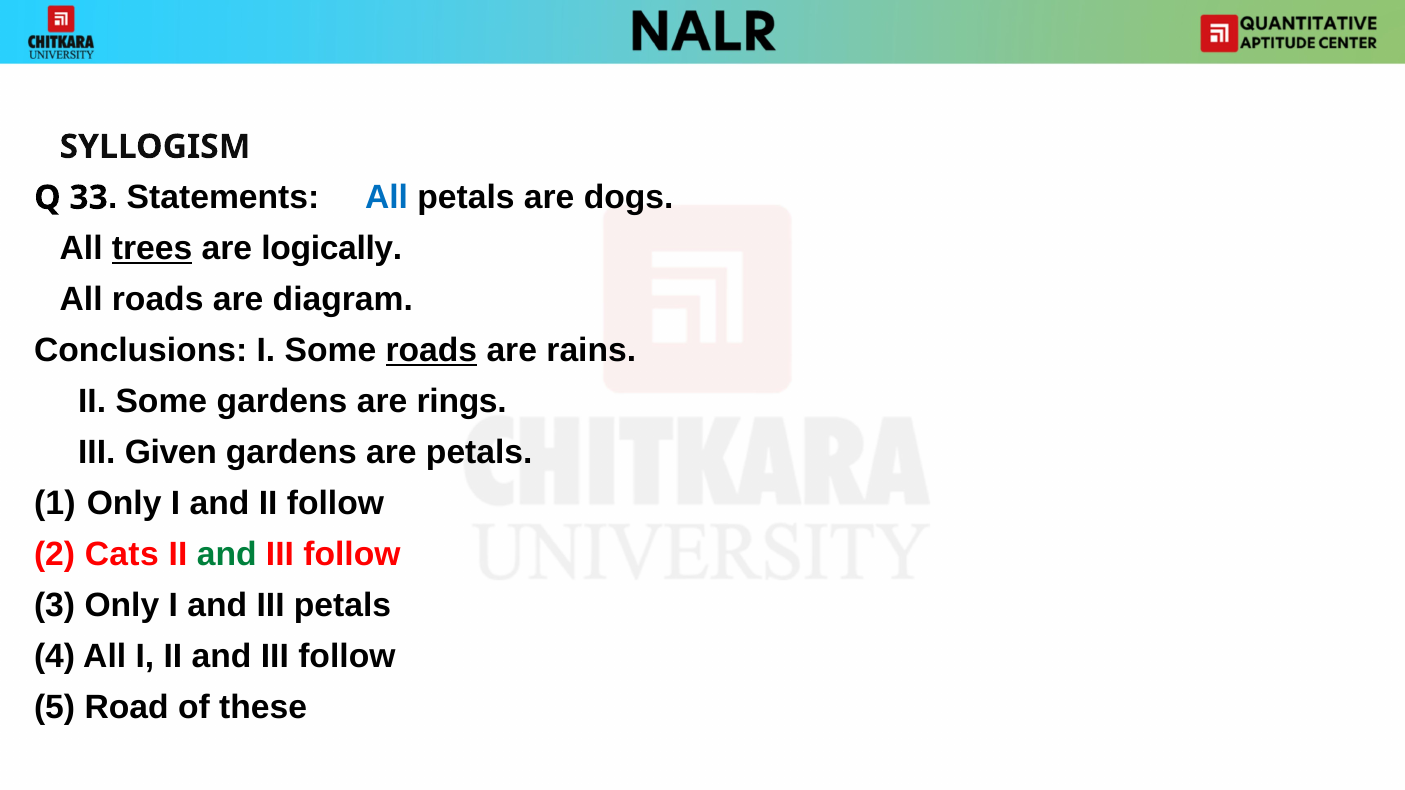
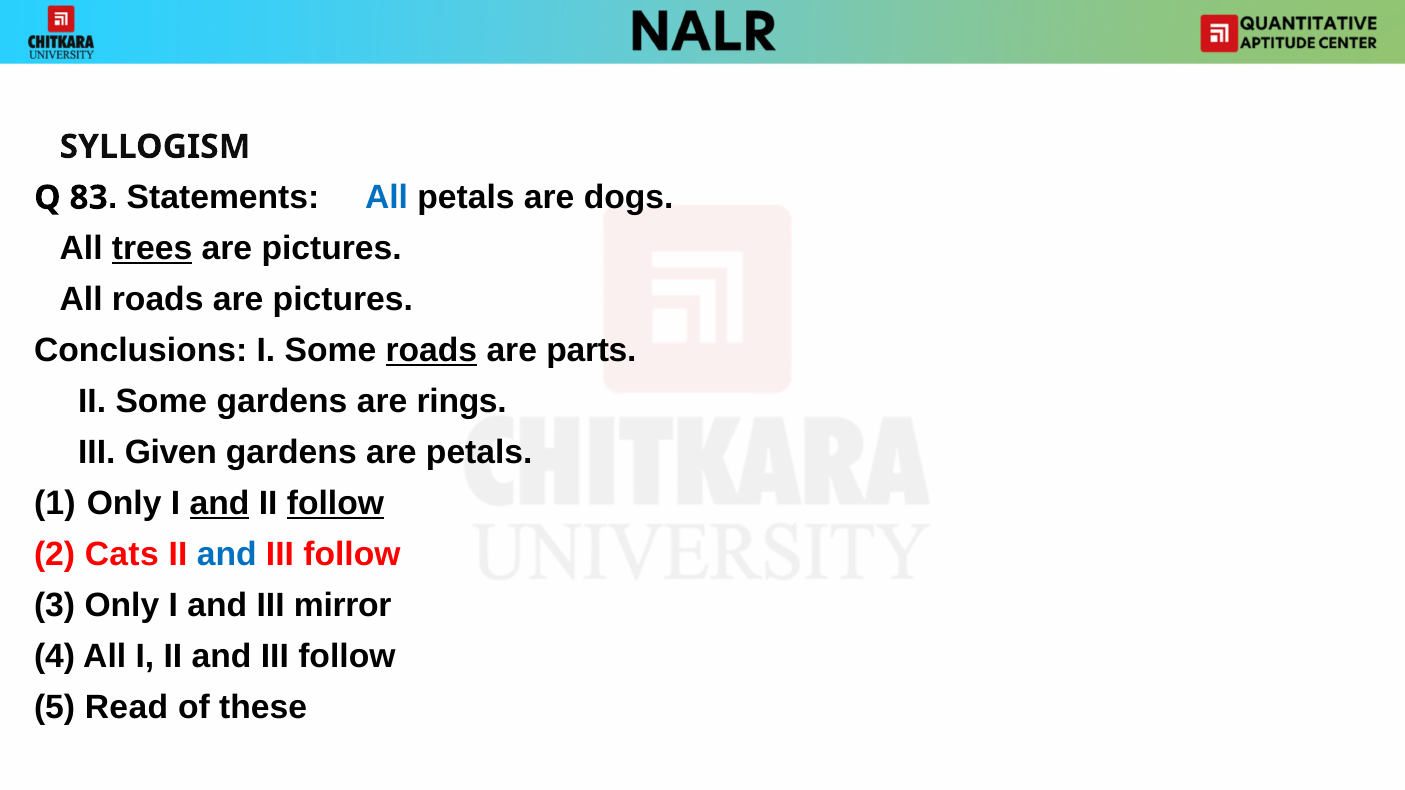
33: 33 -> 83
logically at (332, 249): logically -> pictures
roads are diagram: diagram -> pictures
rains: rains -> parts
and at (219, 504) underline: none -> present
follow at (335, 504) underline: none -> present
and at (227, 555) colour: green -> blue
III petals: petals -> mirror
Road: Road -> Read
